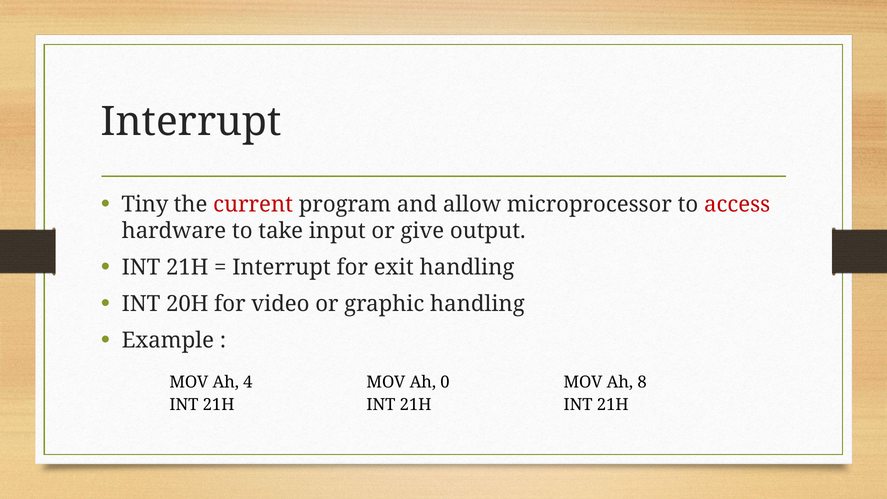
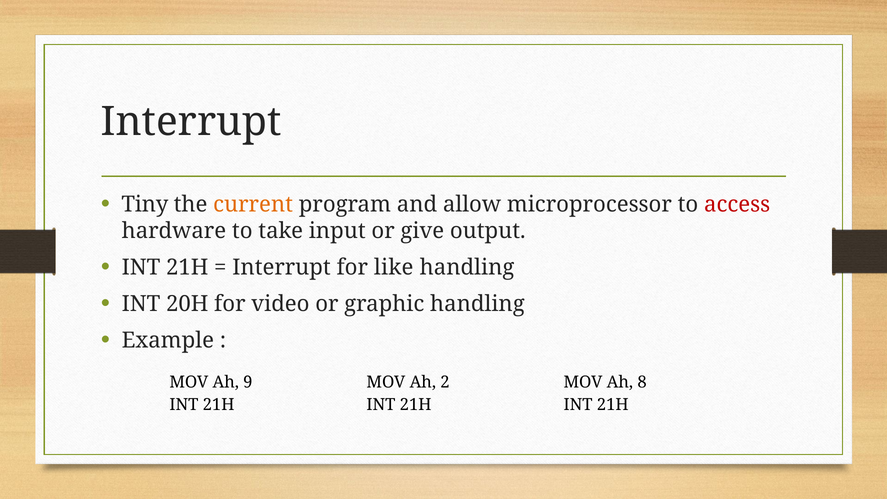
current colour: red -> orange
exit: exit -> like
4: 4 -> 9
0: 0 -> 2
